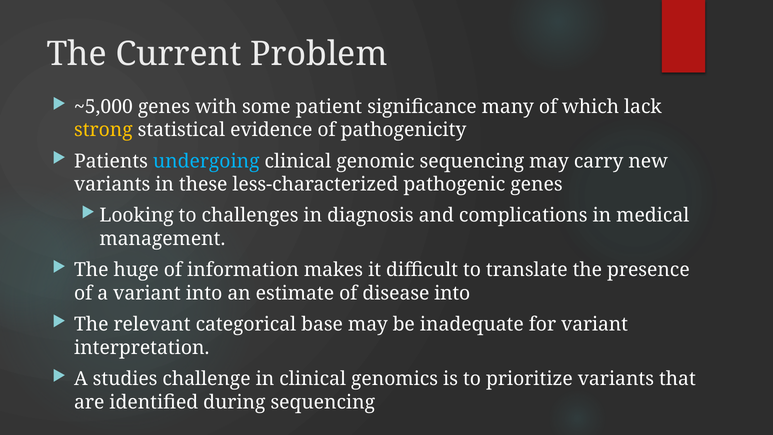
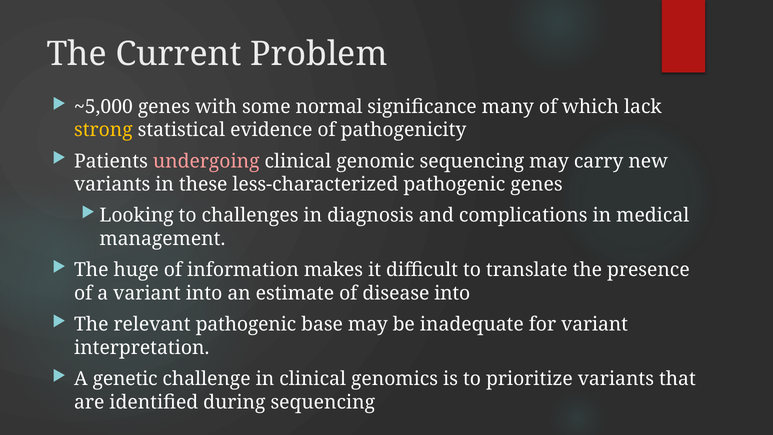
patient: patient -> normal
undergoing colour: light blue -> pink
relevant categorical: categorical -> pathogenic
studies: studies -> genetic
